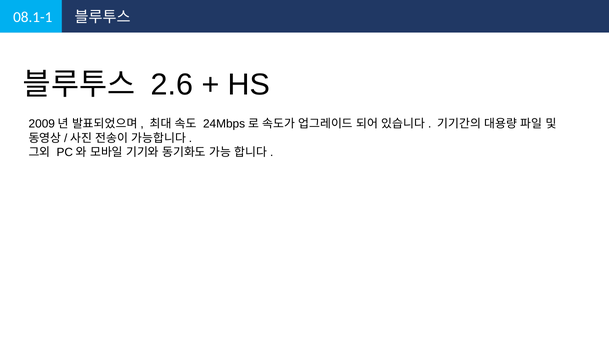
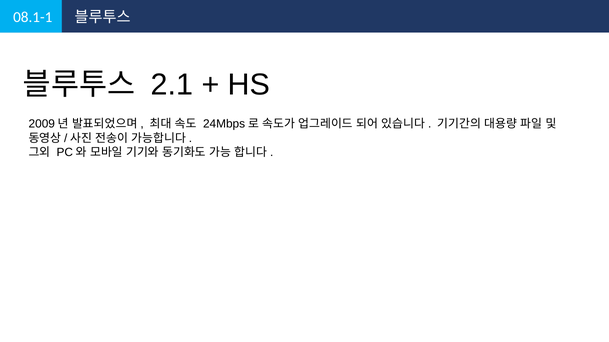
2.6: 2.6 -> 2.1
